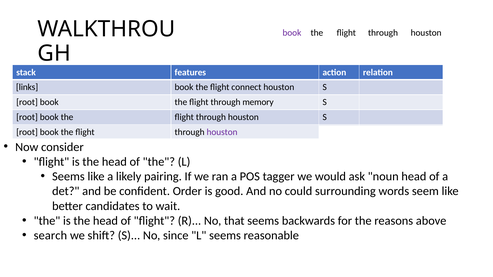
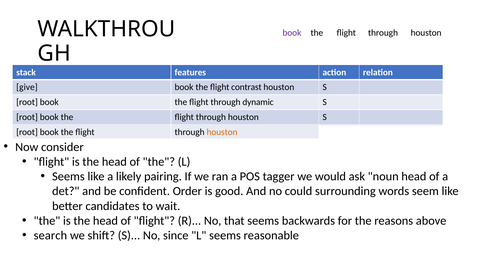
links: links -> give
connect: connect -> contrast
memory: memory -> dynamic
houston at (222, 132) colour: purple -> orange
